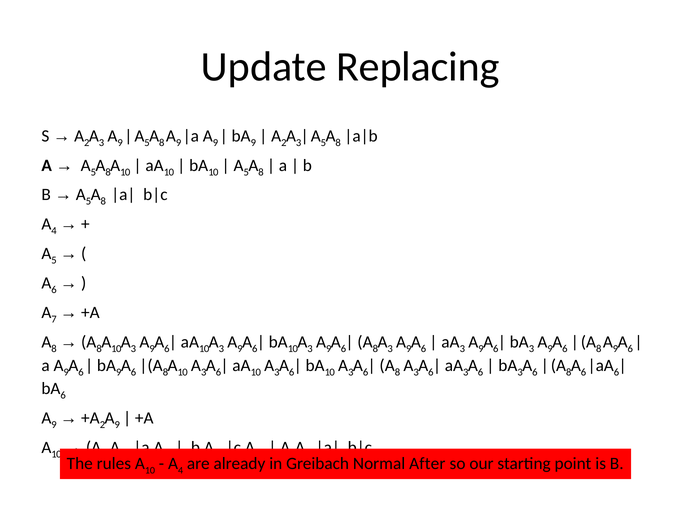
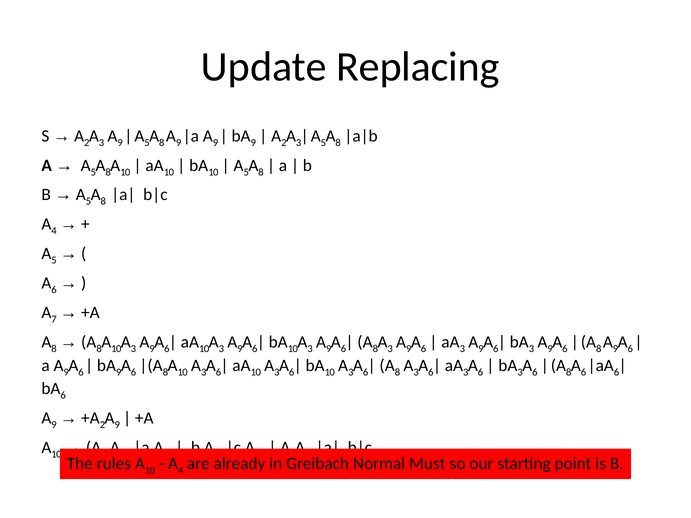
After: After -> Must
